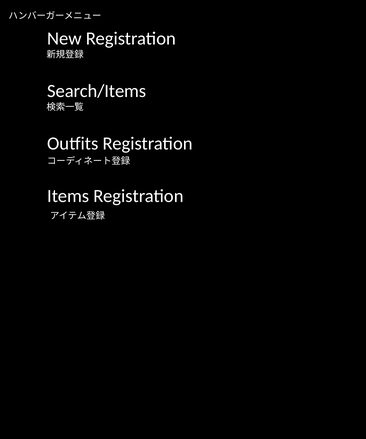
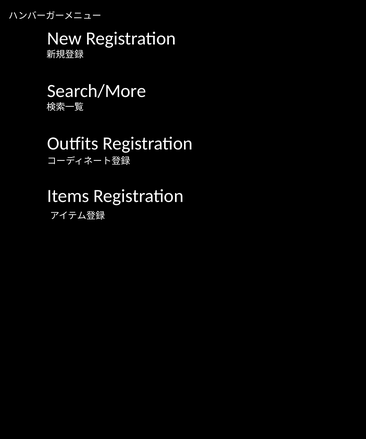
Search/Items: Search/Items -> Search/More
